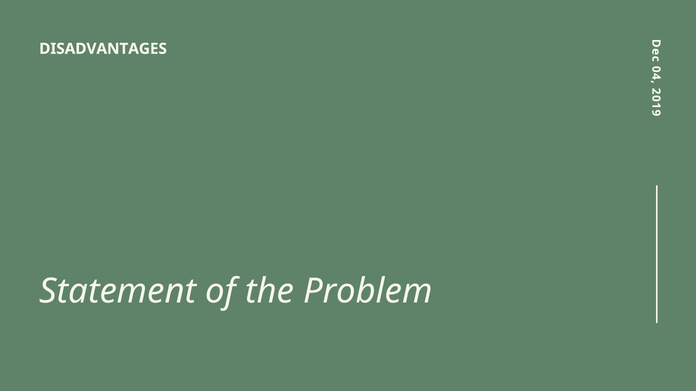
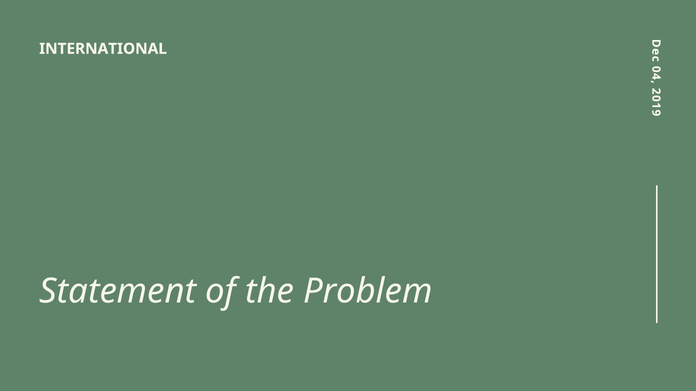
DISADVANTAGES: DISADVANTAGES -> INTERNATIONAL
